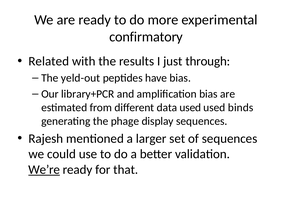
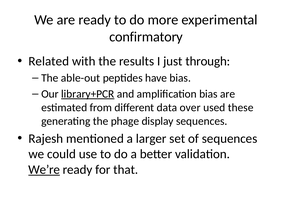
yeld-out: yeld-out -> able-out
library+PCR underline: none -> present
data used: used -> over
binds: binds -> these
